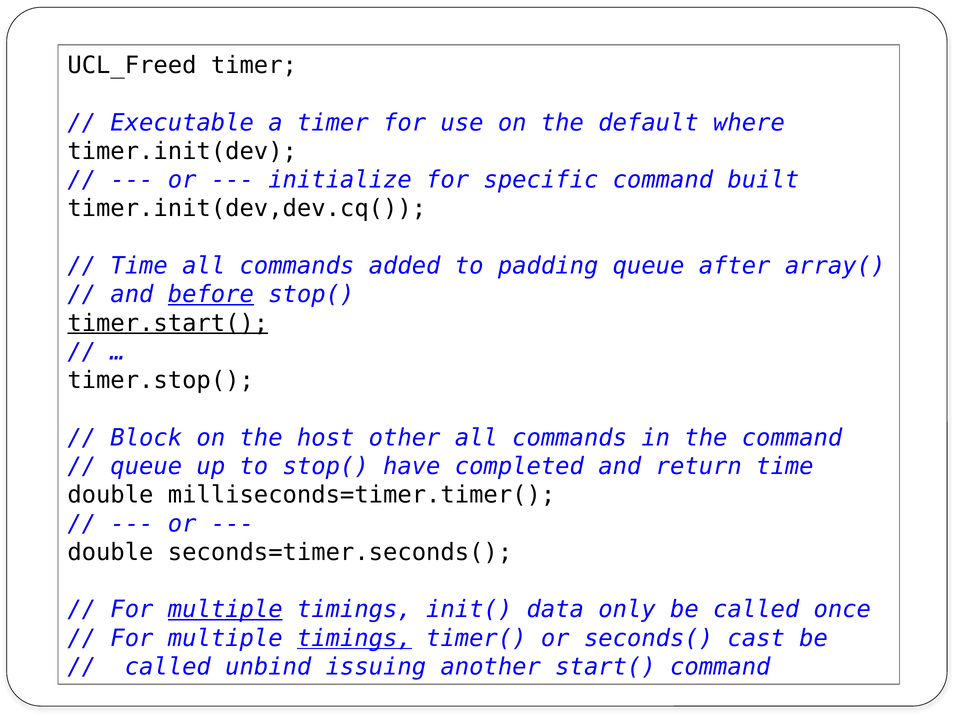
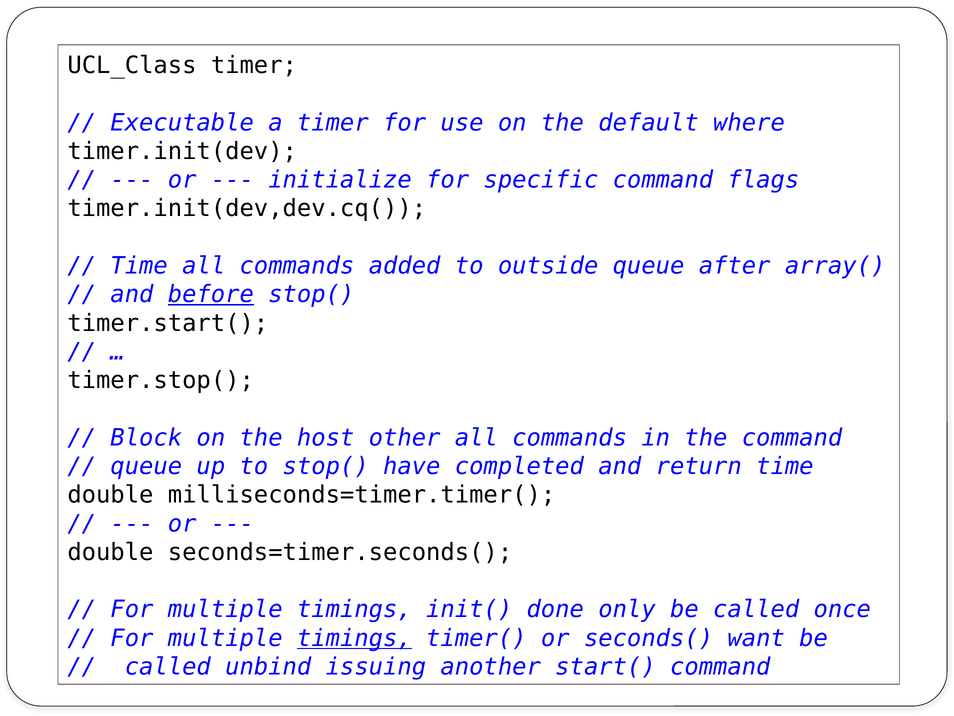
UCL_Freed: UCL_Freed -> UCL_Class
built: built -> flags
padding: padding -> outside
timer.start( underline: present -> none
multiple at (225, 609) underline: present -> none
data: data -> done
cast: cast -> want
